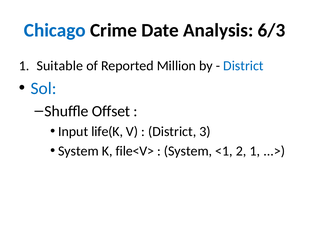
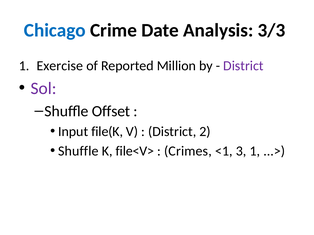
6/3: 6/3 -> 3/3
Suitable: Suitable -> Exercise
District at (243, 66) colour: blue -> purple
Sol colour: blue -> purple
life(K: life(K -> file(K
3: 3 -> 2
System at (78, 151): System -> Shuffle
System at (188, 151): System -> Crimes
2: 2 -> 3
